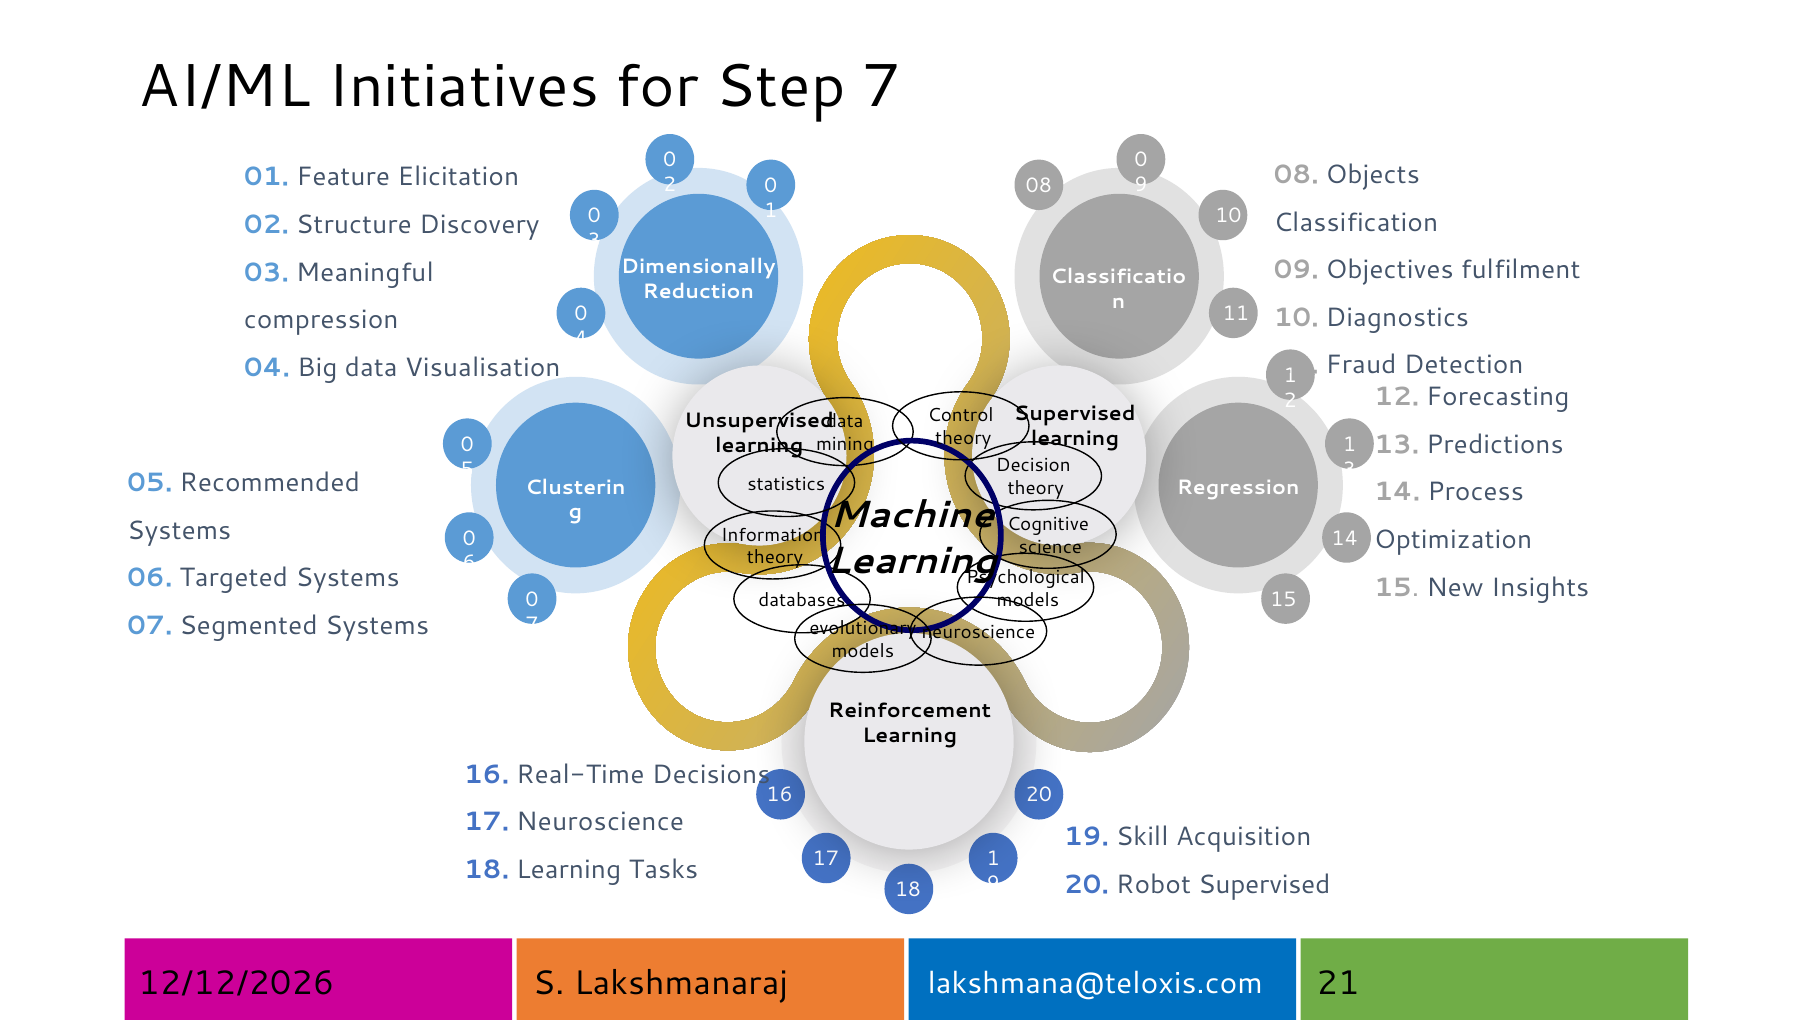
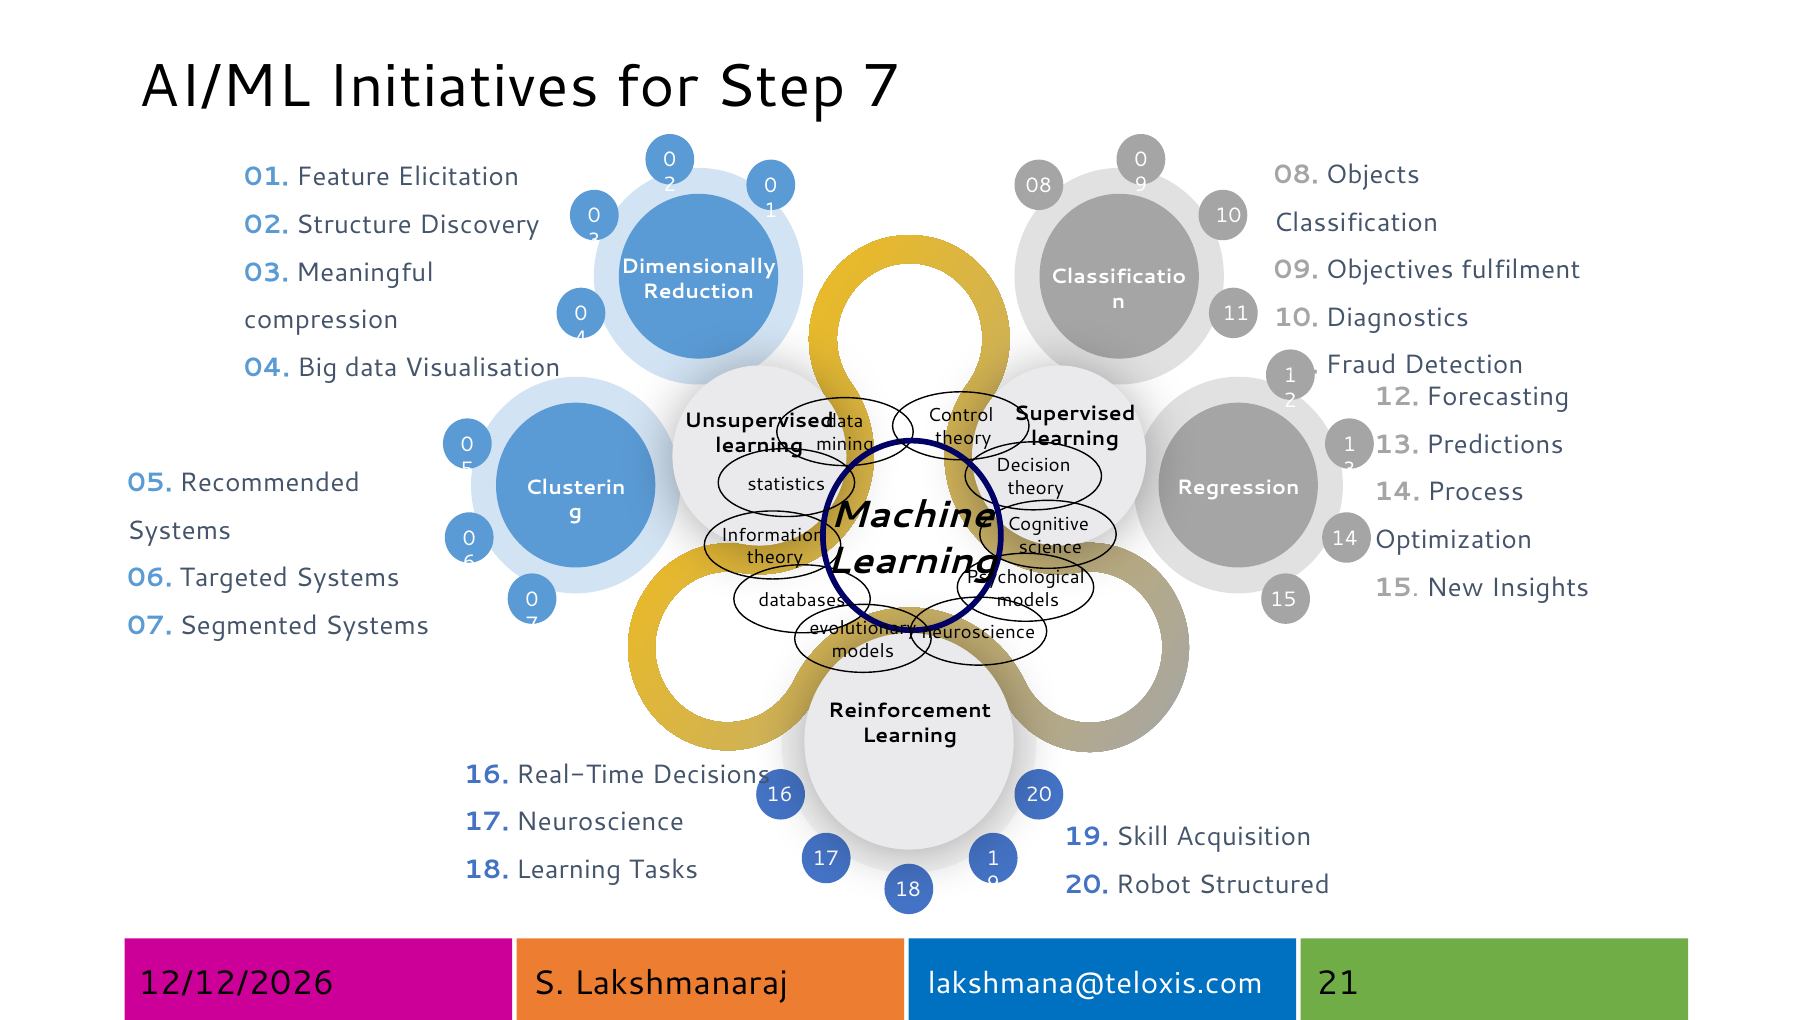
Robot Supervised: Supervised -> Structured
